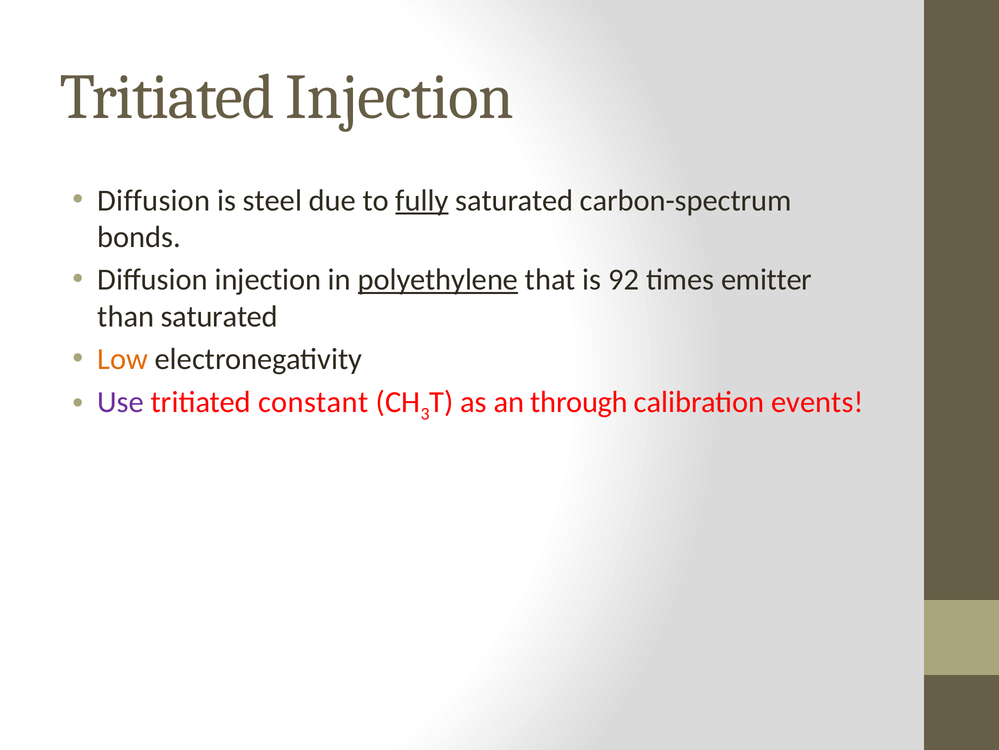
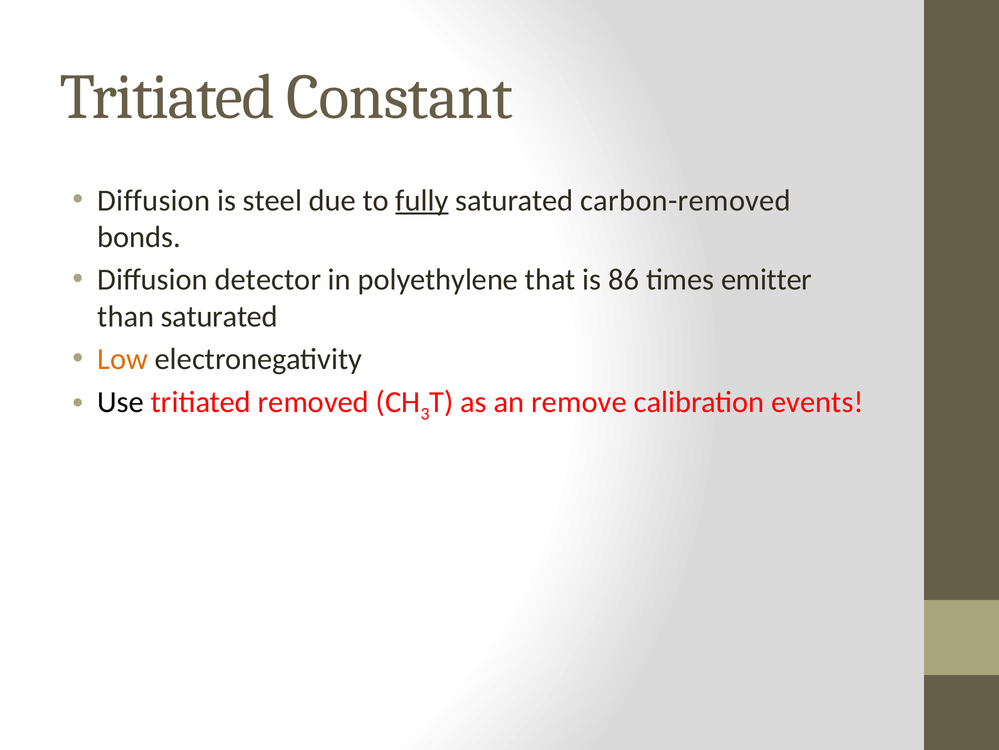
Tritiated Injection: Injection -> Constant
carbon-spectrum: carbon-spectrum -> carbon-removed
Diffusion injection: injection -> detector
polyethylene underline: present -> none
92: 92 -> 86
Use colour: purple -> black
constant: constant -> removed
through: through -> remove
